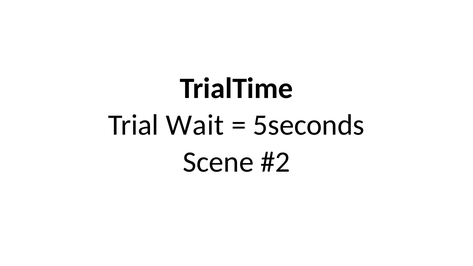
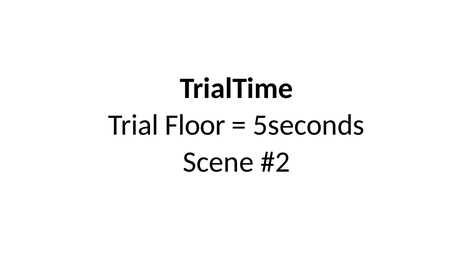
Wait: Wait -> Floor
